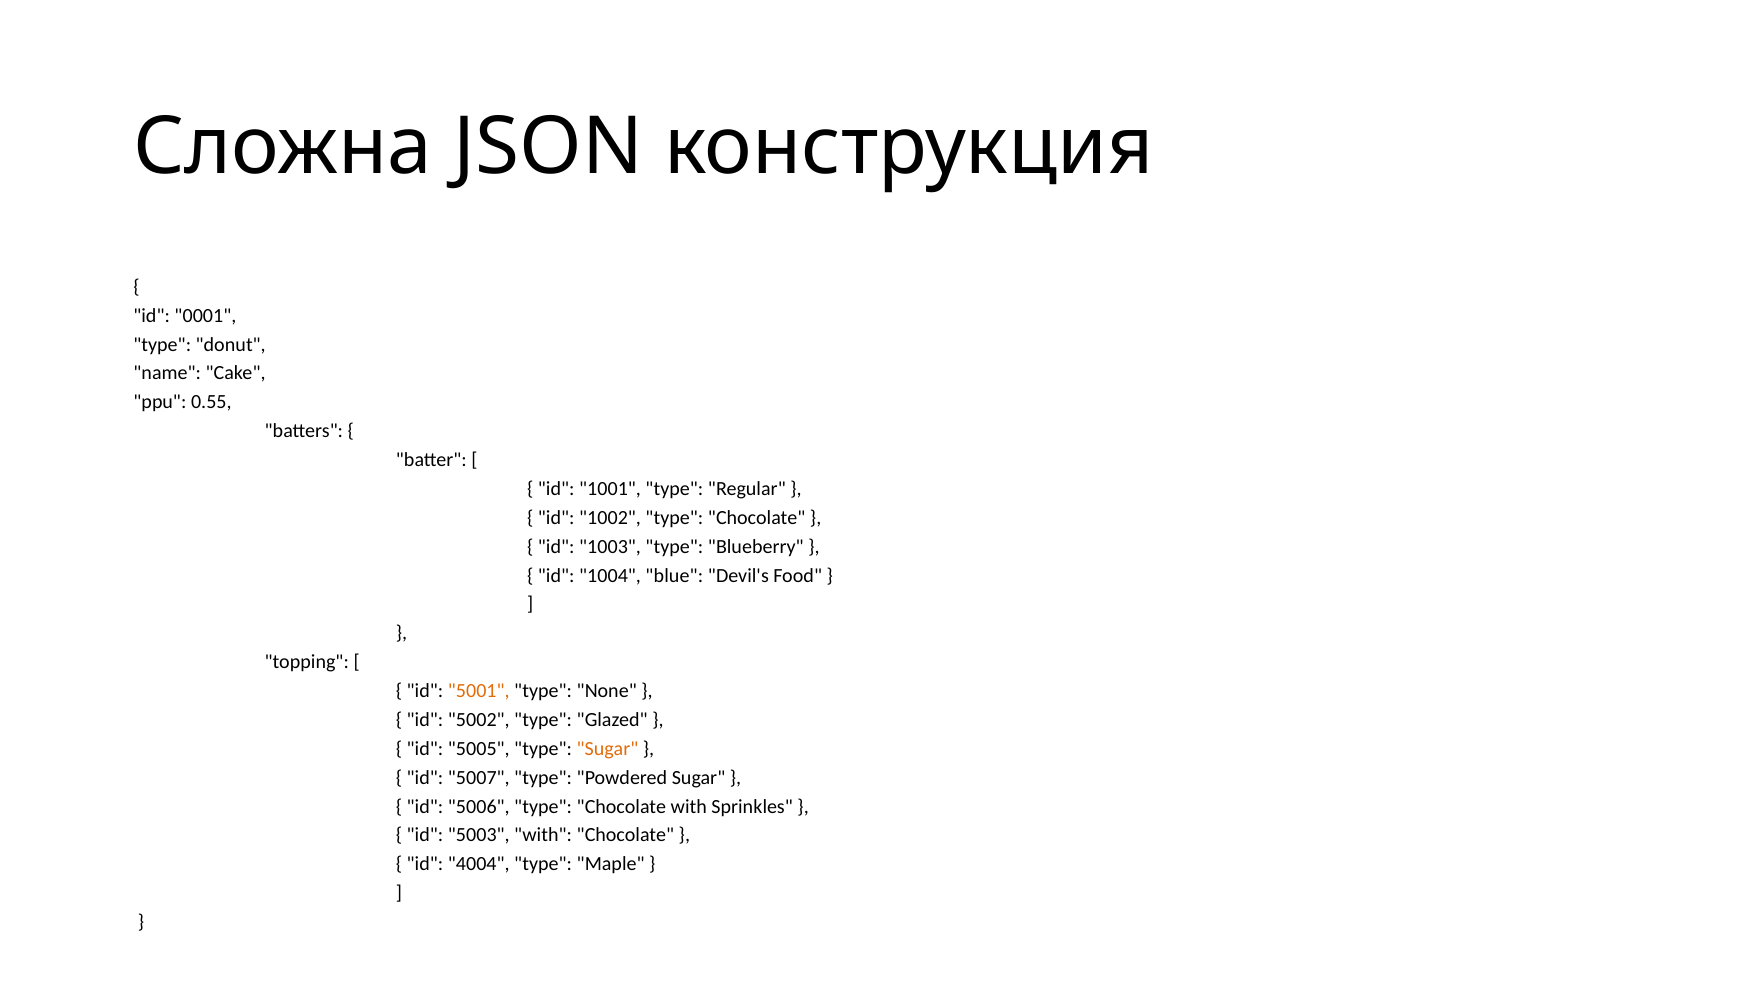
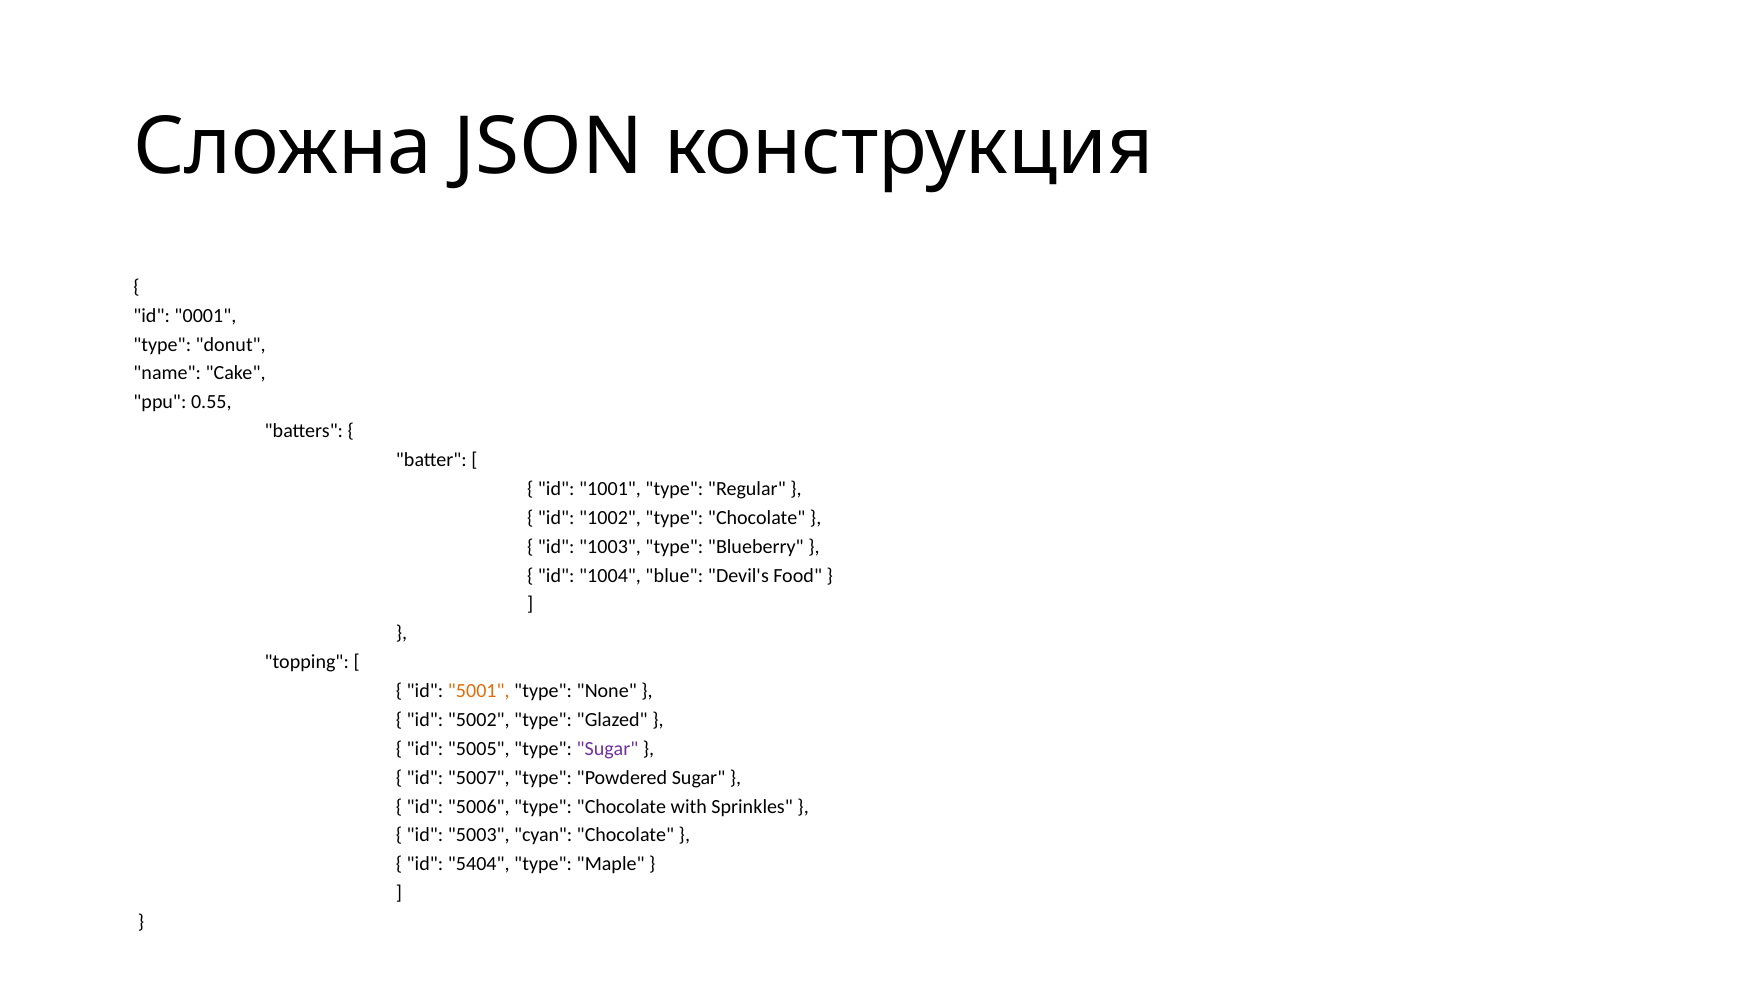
Sugar at (607, 749) colour: orange -> purple
5003 with: with -> cyan
4004: 4004 -> 5404
